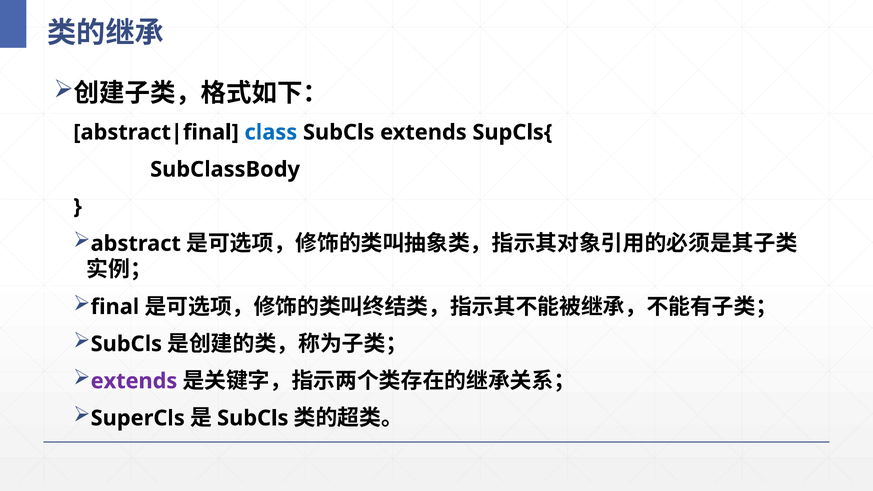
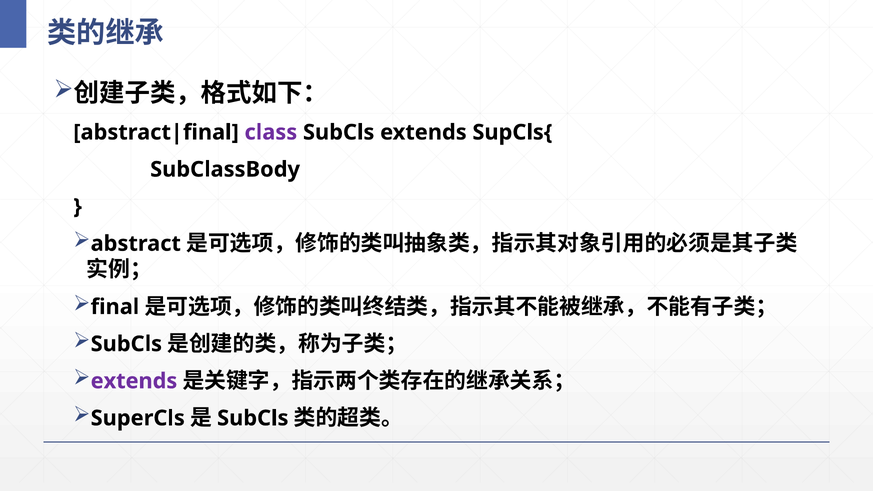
class colour: blue -> purple
